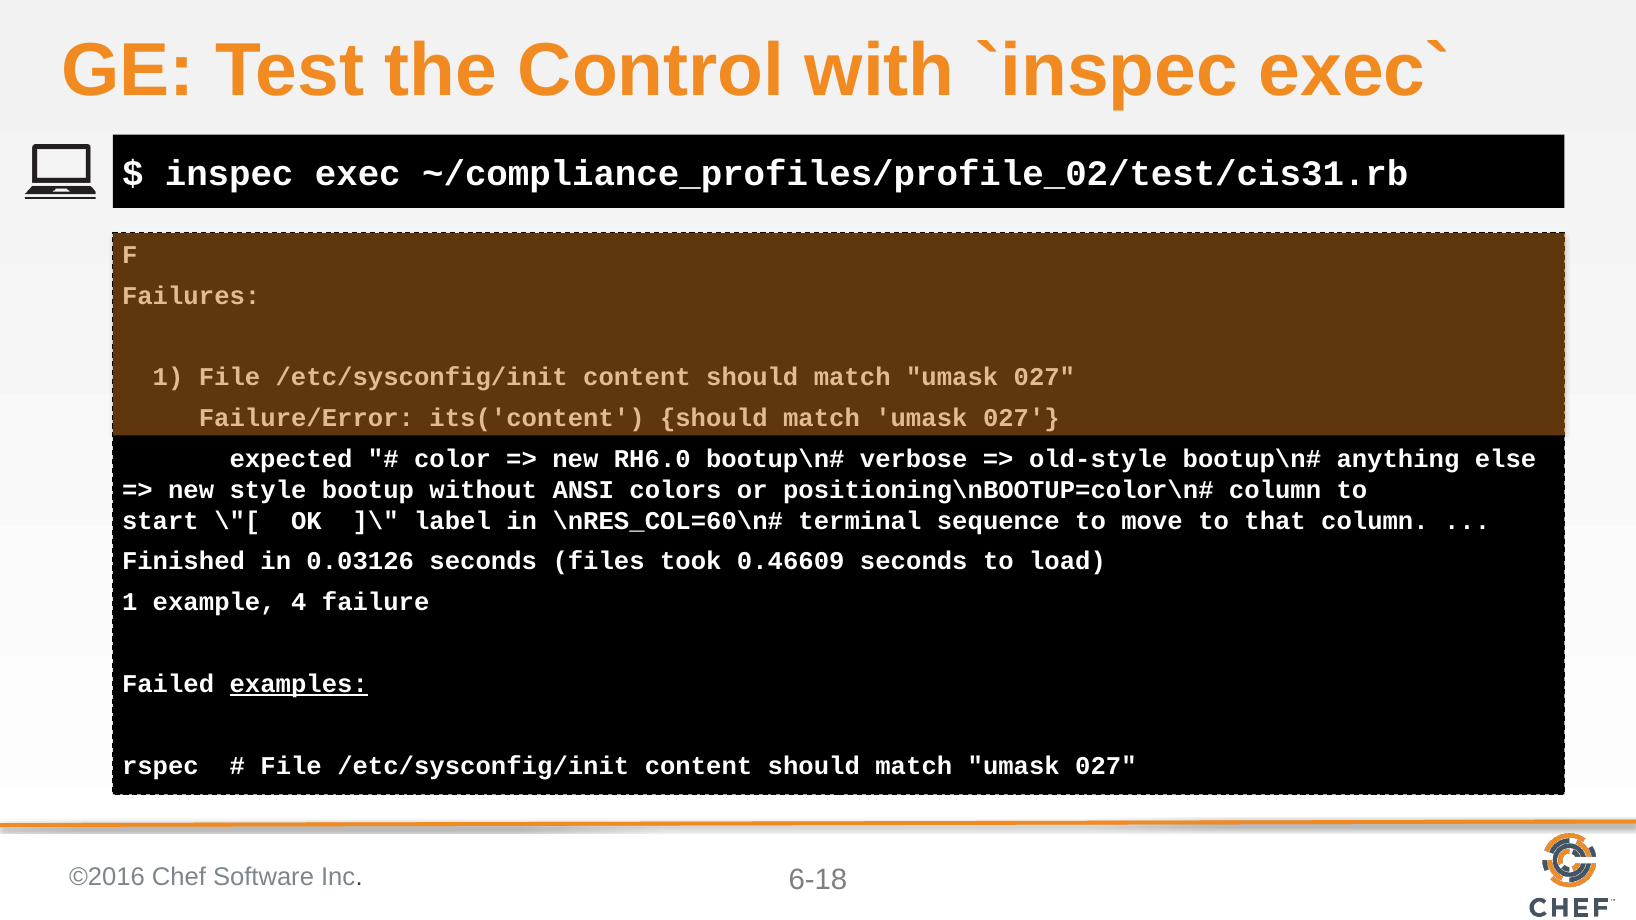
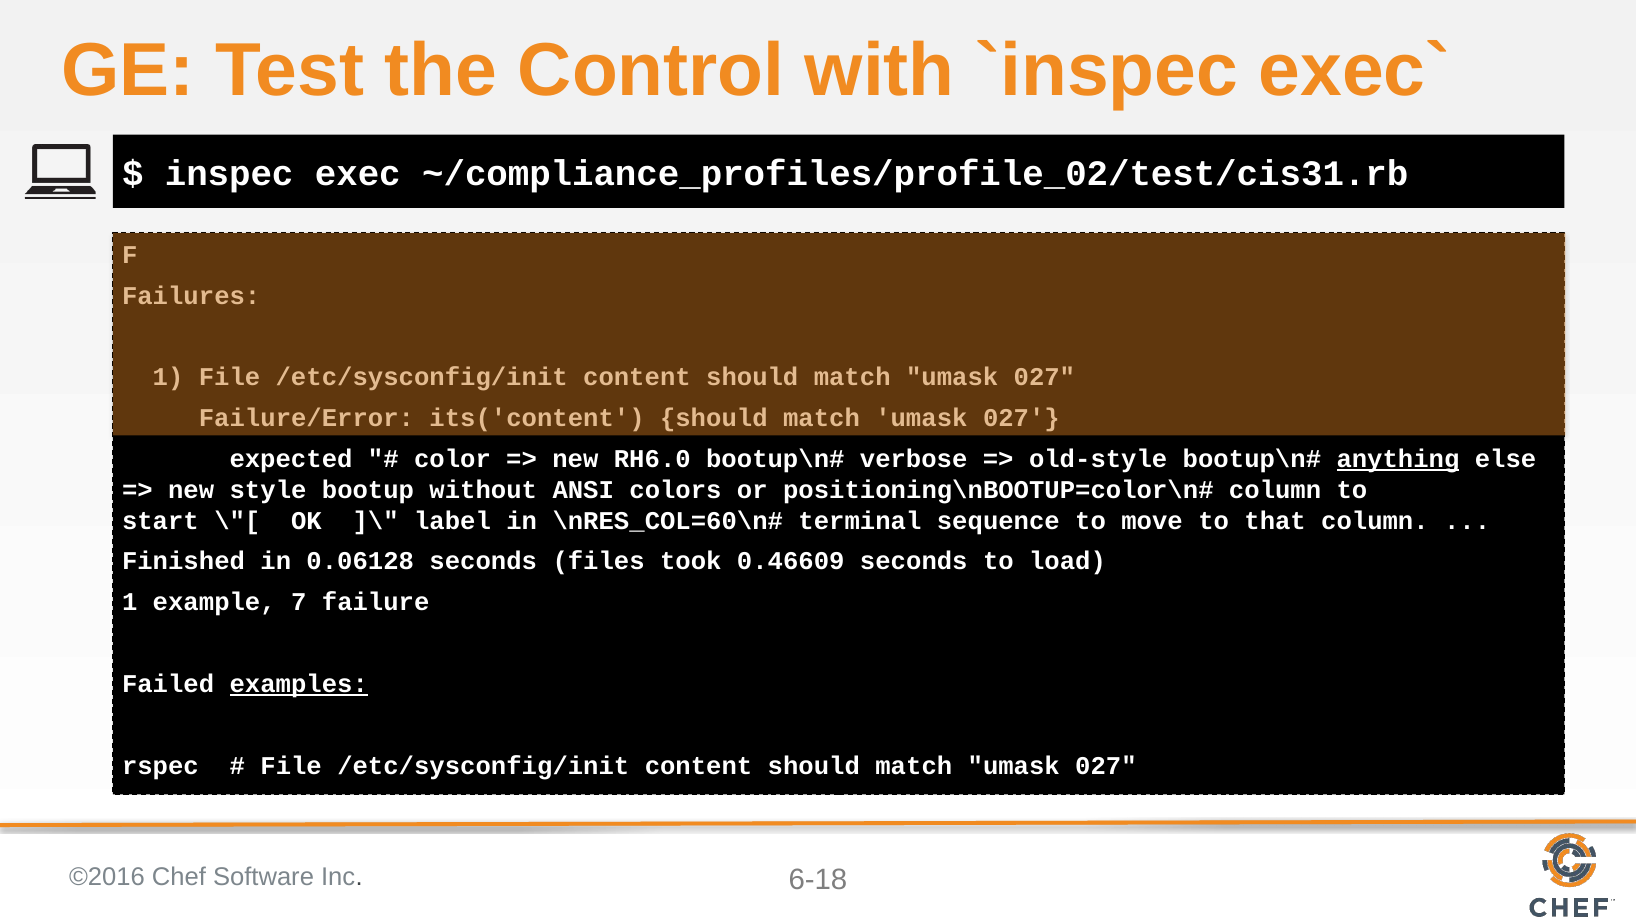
anything underline: none -> present
0.03126: 0.03126 -> 0.06128
4: 4 -> 7
